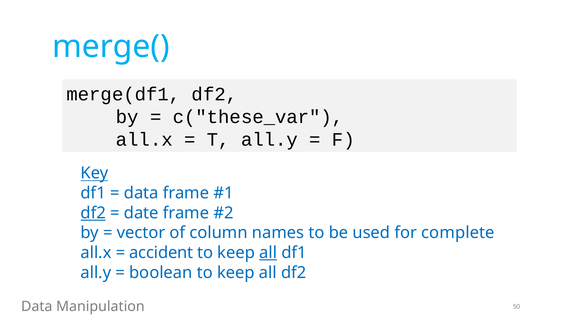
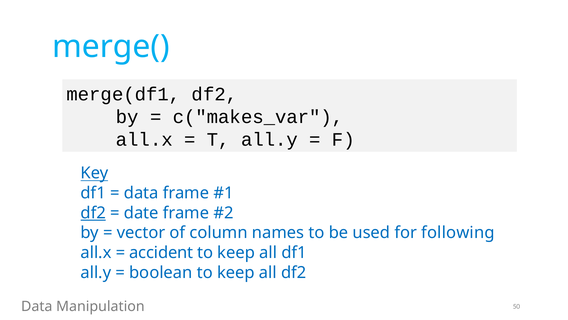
c("these_var: c("these_var -> c("makes_var
complete: complete -> following
all at (268, 252) underline: present -> none
